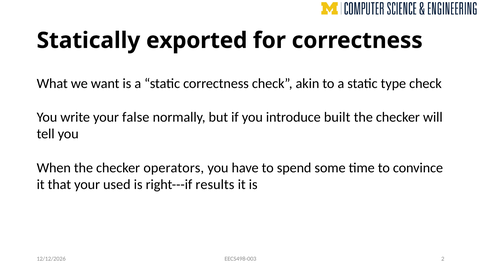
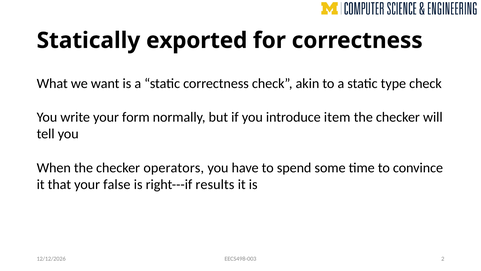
false: false -> form
built: built -> item
used: used -> false
